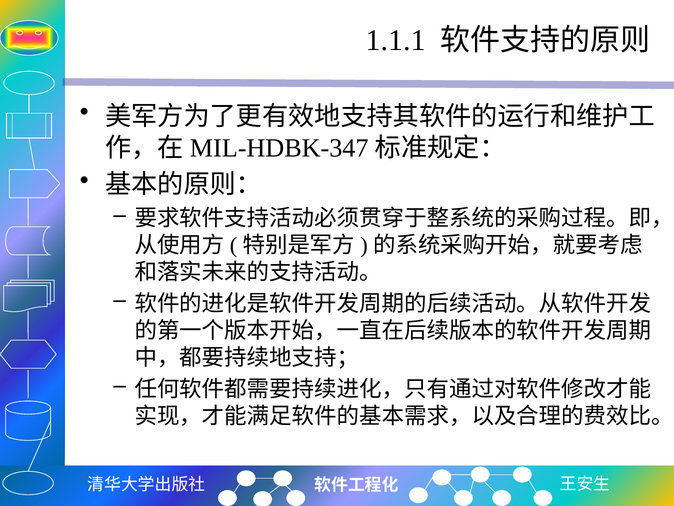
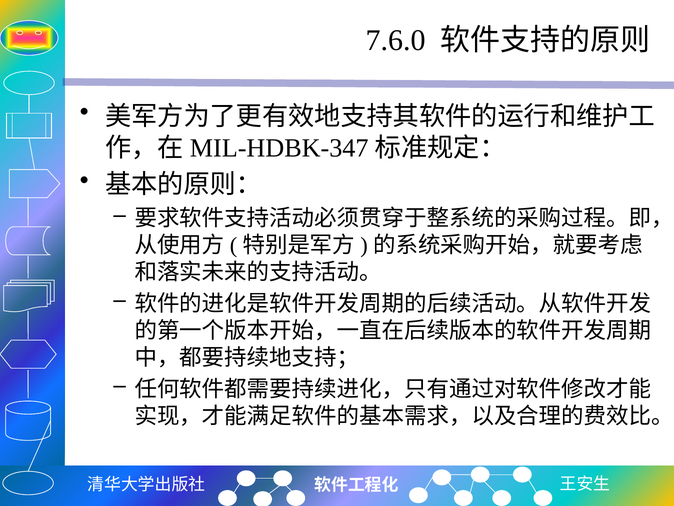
1.1.1: 1.1.1 -> 7.6.0
